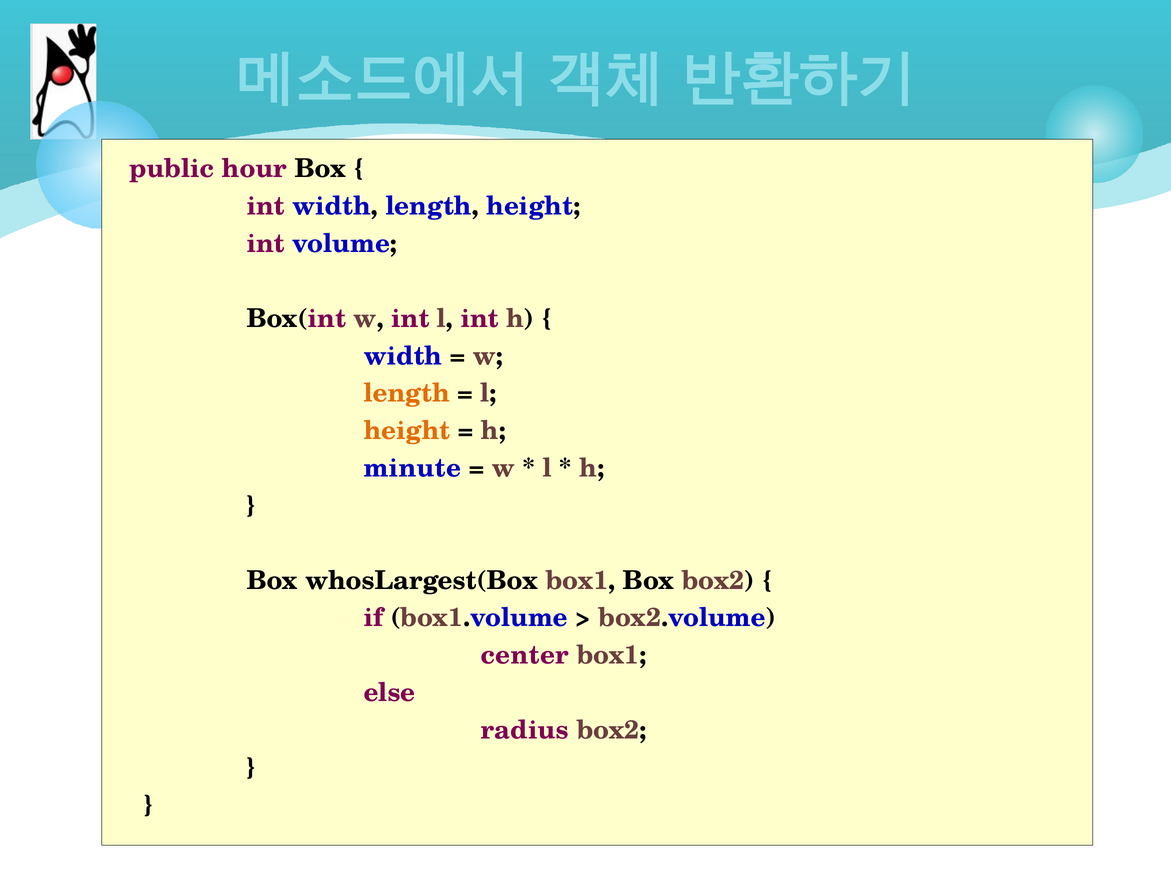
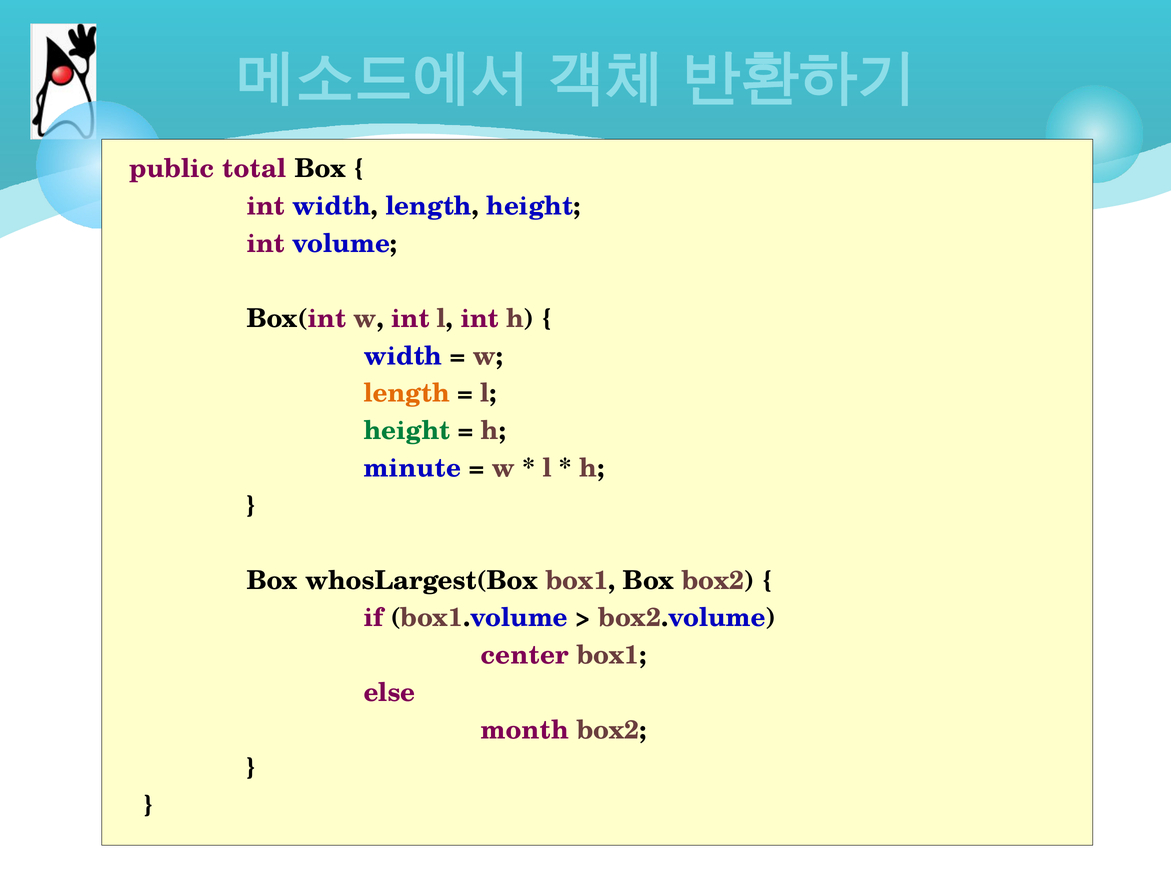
hour: hour -> total
height at (407, 431) colour: orange -> green
radius: radius -> month
